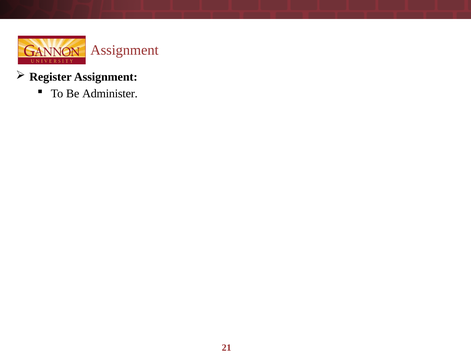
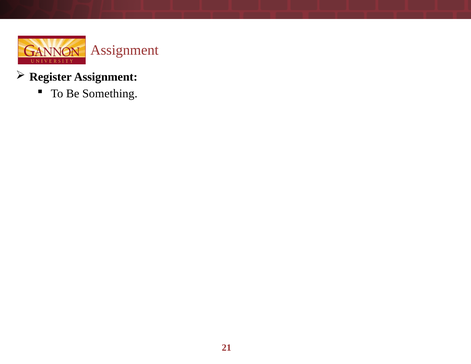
Administer: Administer -> Something
